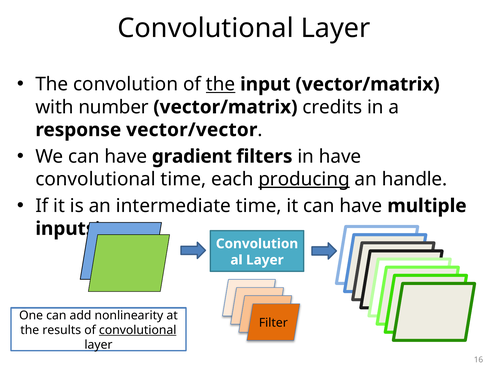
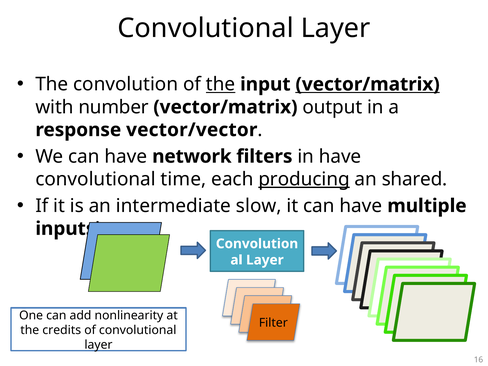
vector/matrix at (368, 84) underline: none -> present
credits: credits -> output
gradient: gradient -> network
handle: handle -> shared
intermediate time: time -> slow
results: results -> credits
convolutional at (138, 330) underline: present -> none
